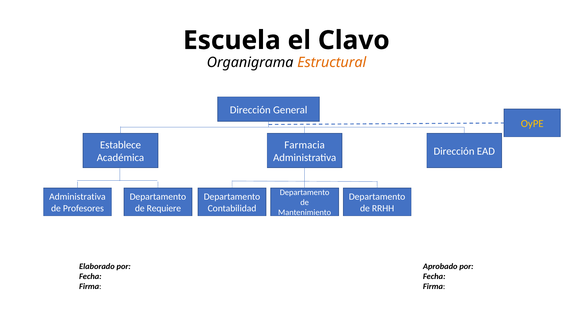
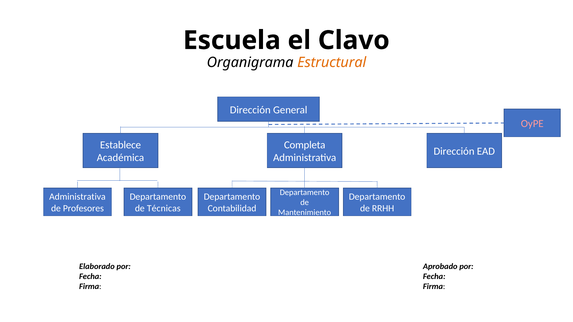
OyPE colour: yellow -> pink
Farmacia: Farmacia -> Completa
Requiere: Requiere -> Técnicas
